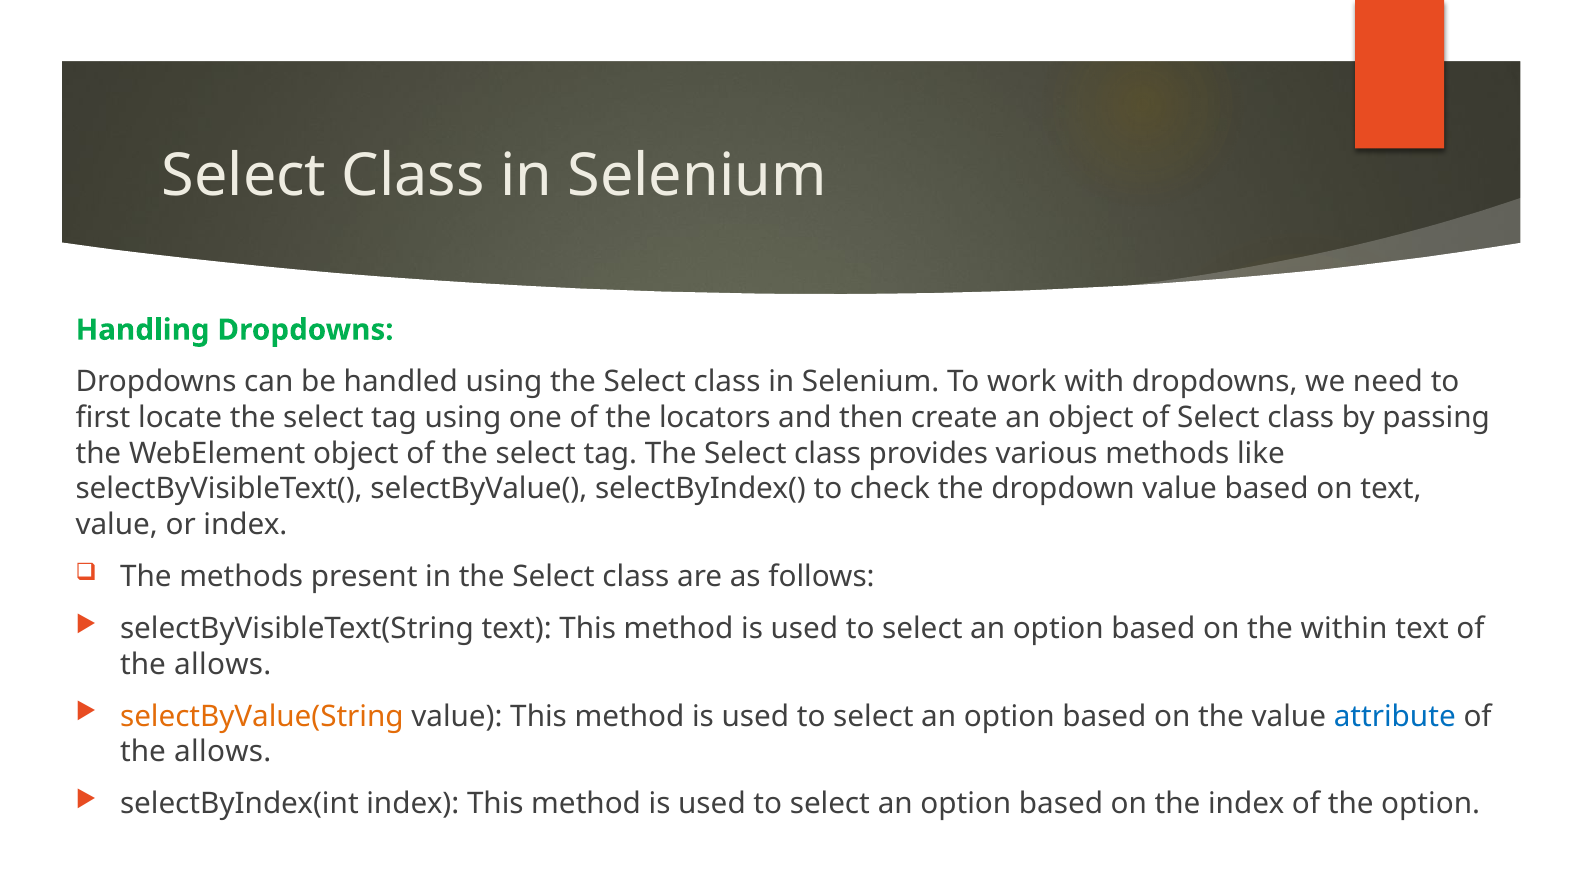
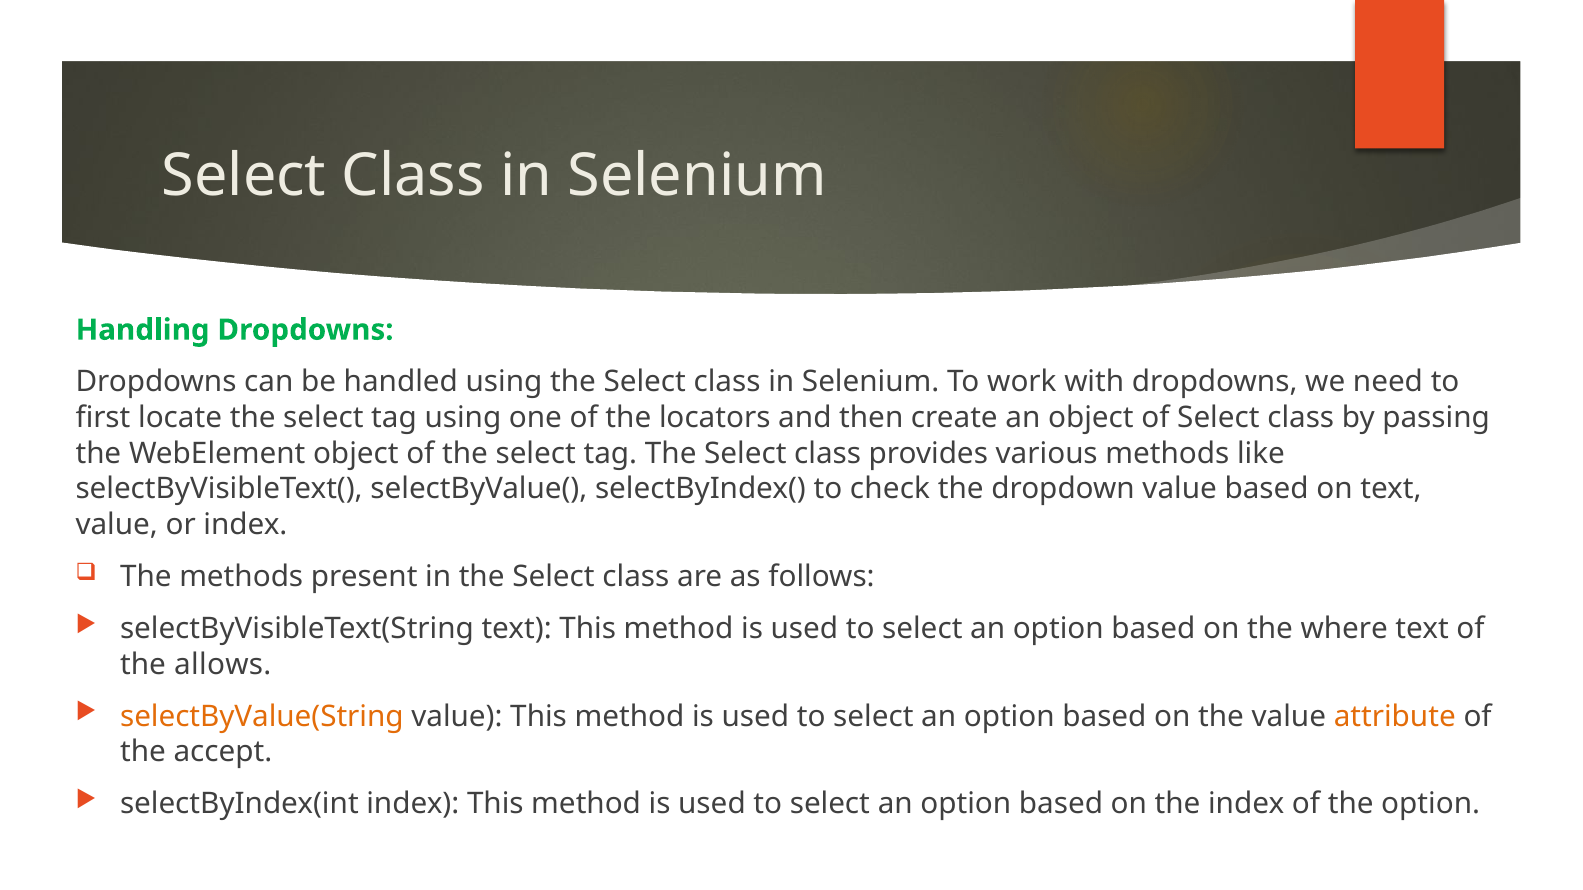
within: within -> where
attribute colour: blue -> orange
allows at (223, 752): allows -> accept
